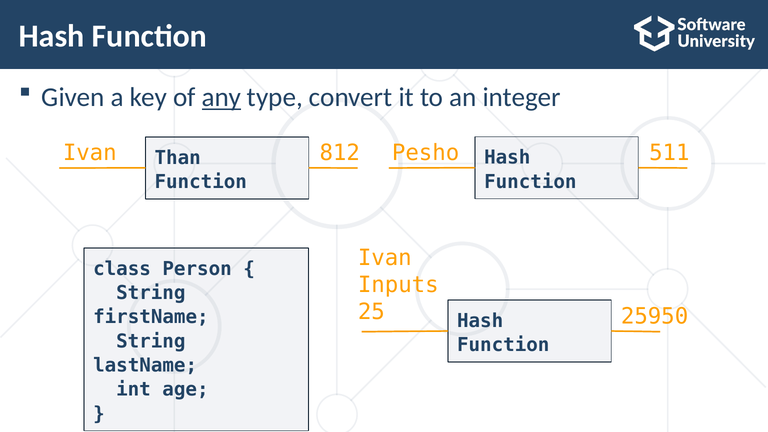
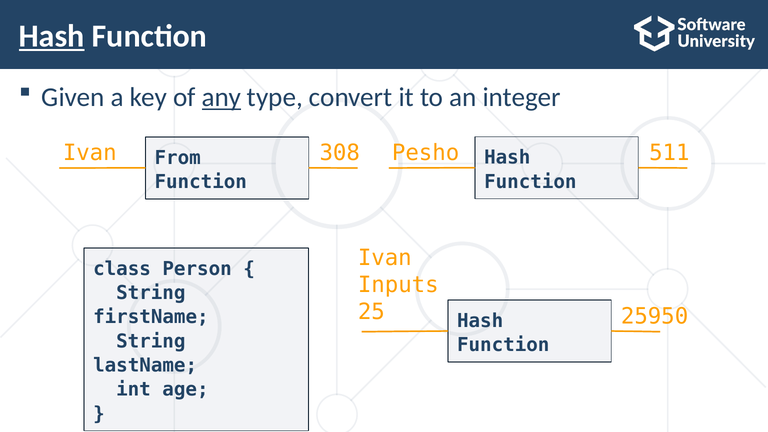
Hash at (52, 36) underline: none -> present
812: 812 -> 308
Than: Than -> From
